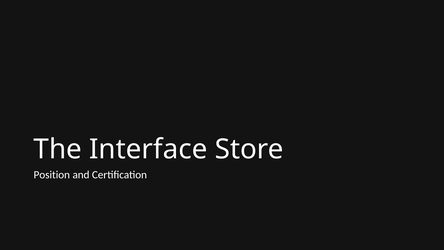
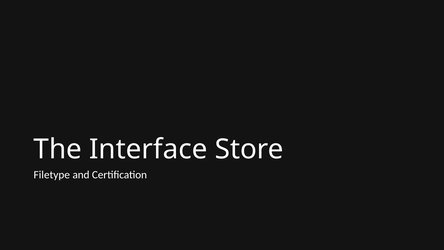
Position: Position -> Filetype
